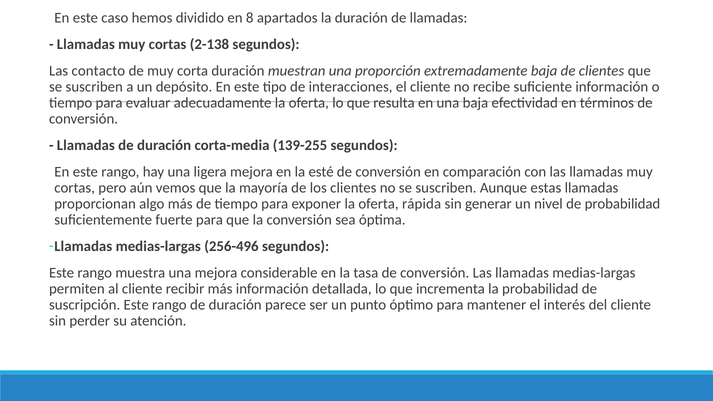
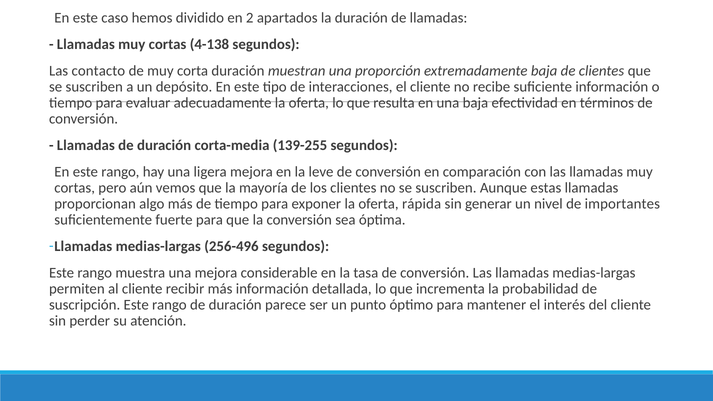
8: 8 -> 2
2-138: 2-138 -> 4-138
esté: esté -> leve
de probabilidad: probabilidad -> importantes
